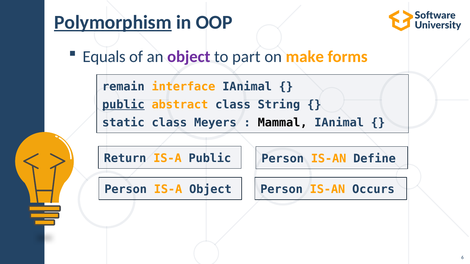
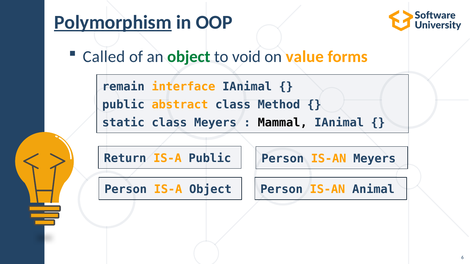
Equals: Equals -> Called
object at (189, 57) colour: purple -> green
part: part -> void
make: make -> value
public at (123, 105) underline: present -> none
String: String -> Method
IS-AN Define: Define -> Meyers
Occurs: Occurs -> Animal
